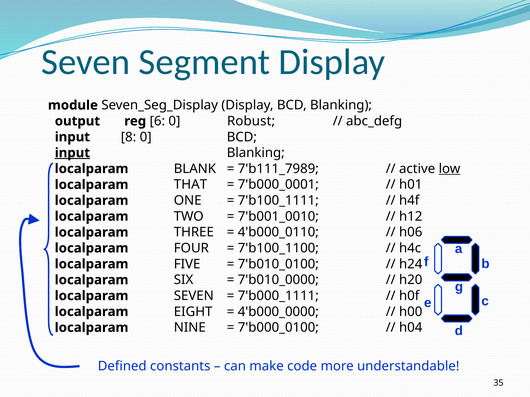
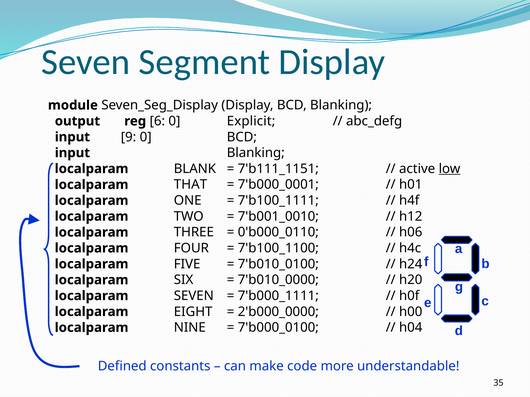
Robust: Robust -> Explicit
8: 8 -> 9
input at (72, 153) underline: present -> none
7'b111_7989: 7'b111_7989 -> 7'b111_1151
4'b000_0110: 4'b000_0110 -> 0'b000_0110
4'b000_0000: 4'b000_0000 -> 2'b000_0000
